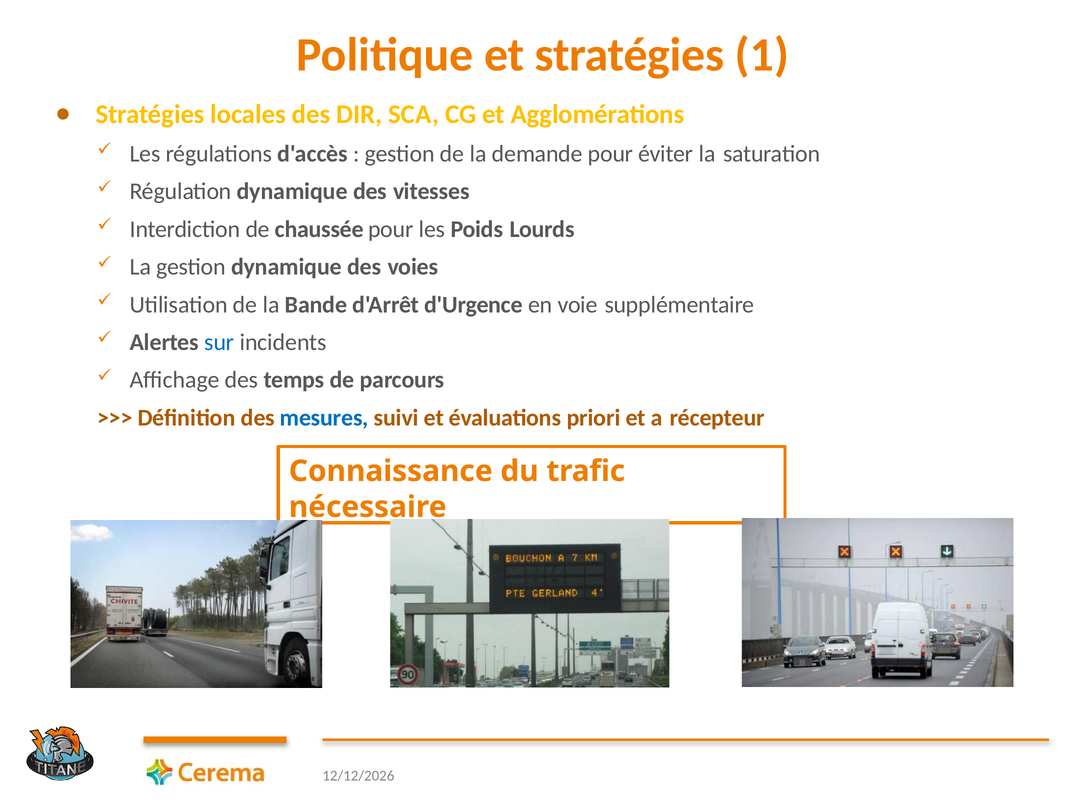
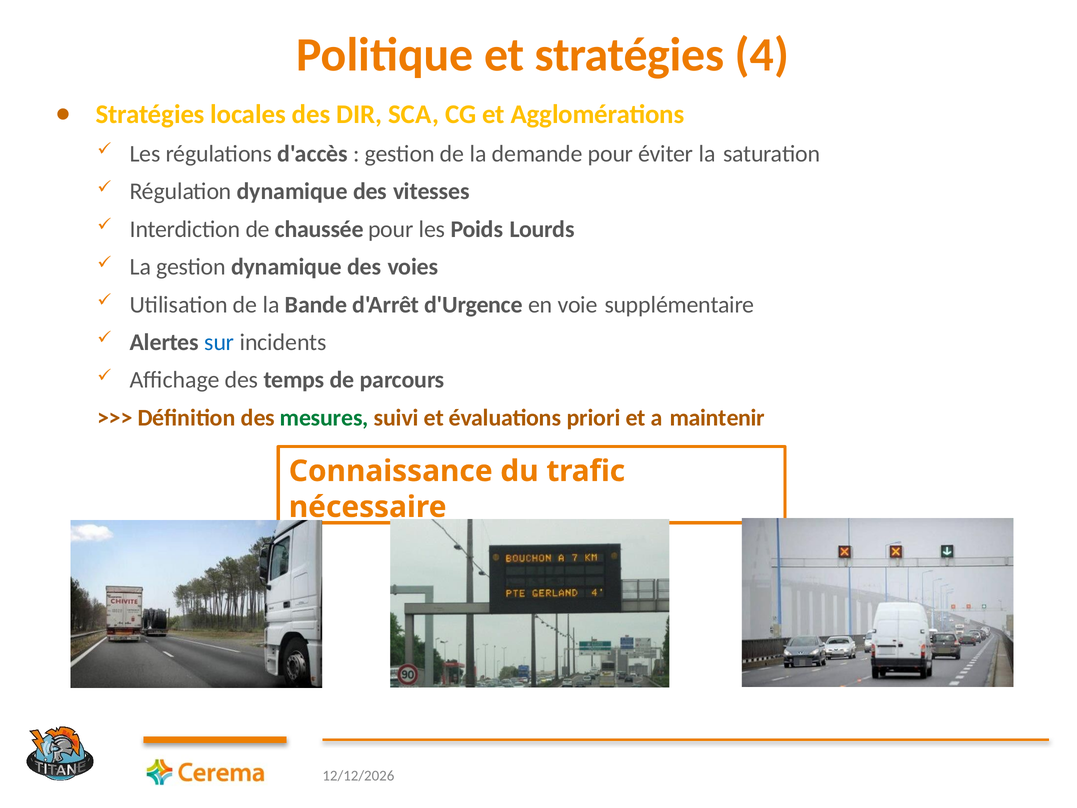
1: 1 -> 4
mesures colour: blue -> green
récepteur: récepteur -> maintenir
